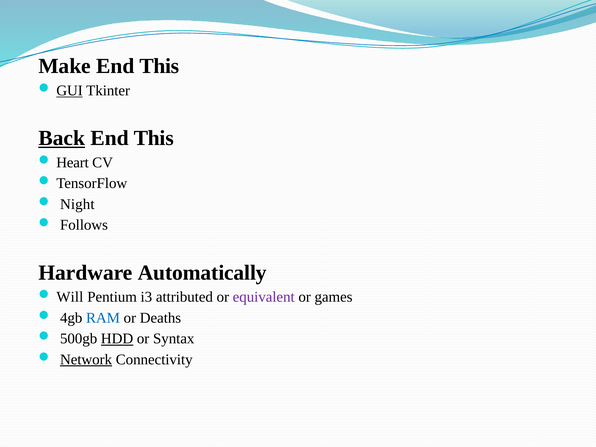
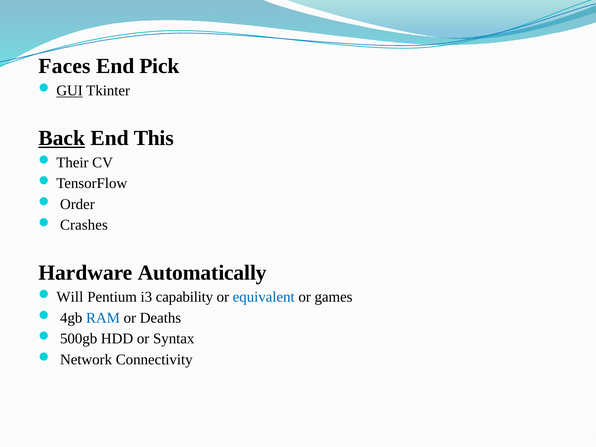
Make: Make -> Faces
This at (159, 66): This -> Pick
Heart: Heart -> Their
Night: Night -> Order
Follows: Follows -> Crashes
attributed: attributed -> capability
equivalent colour: purple -> blue
HDD underline: present -> none
Network underline: present -> none
